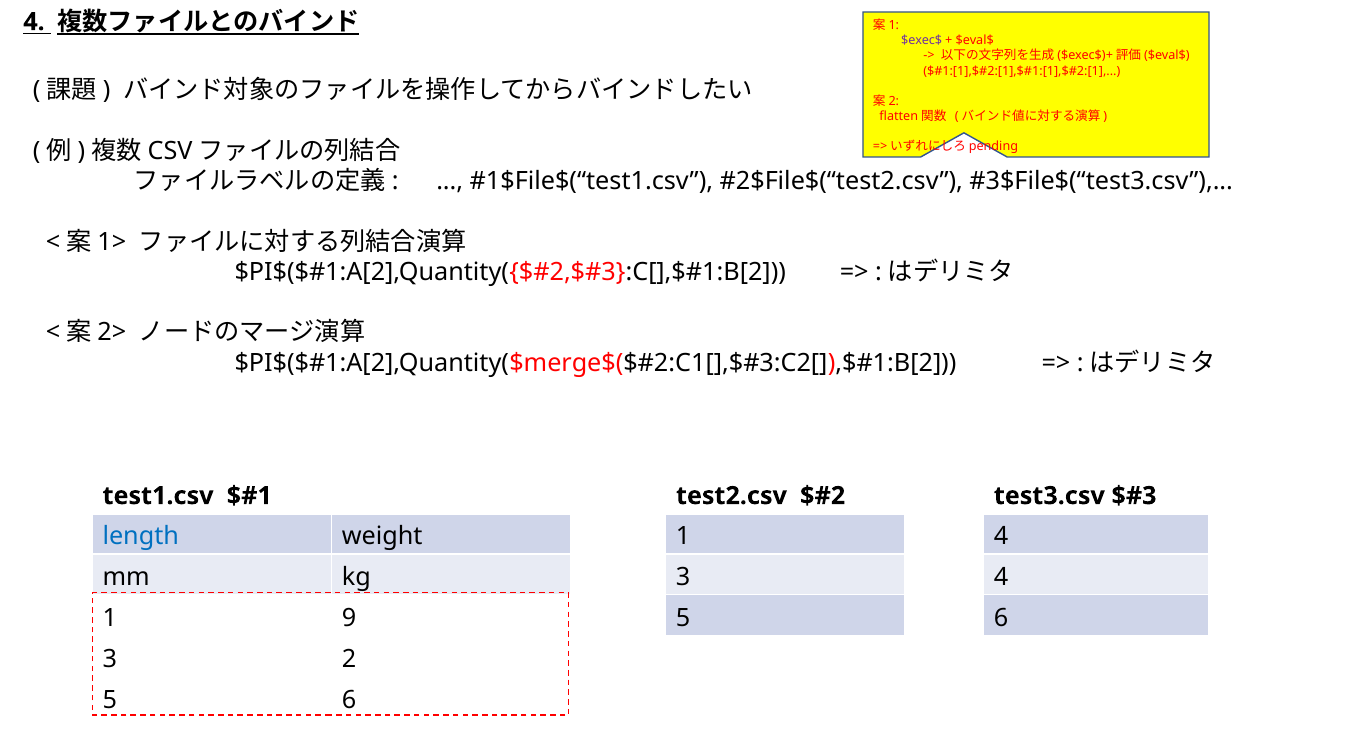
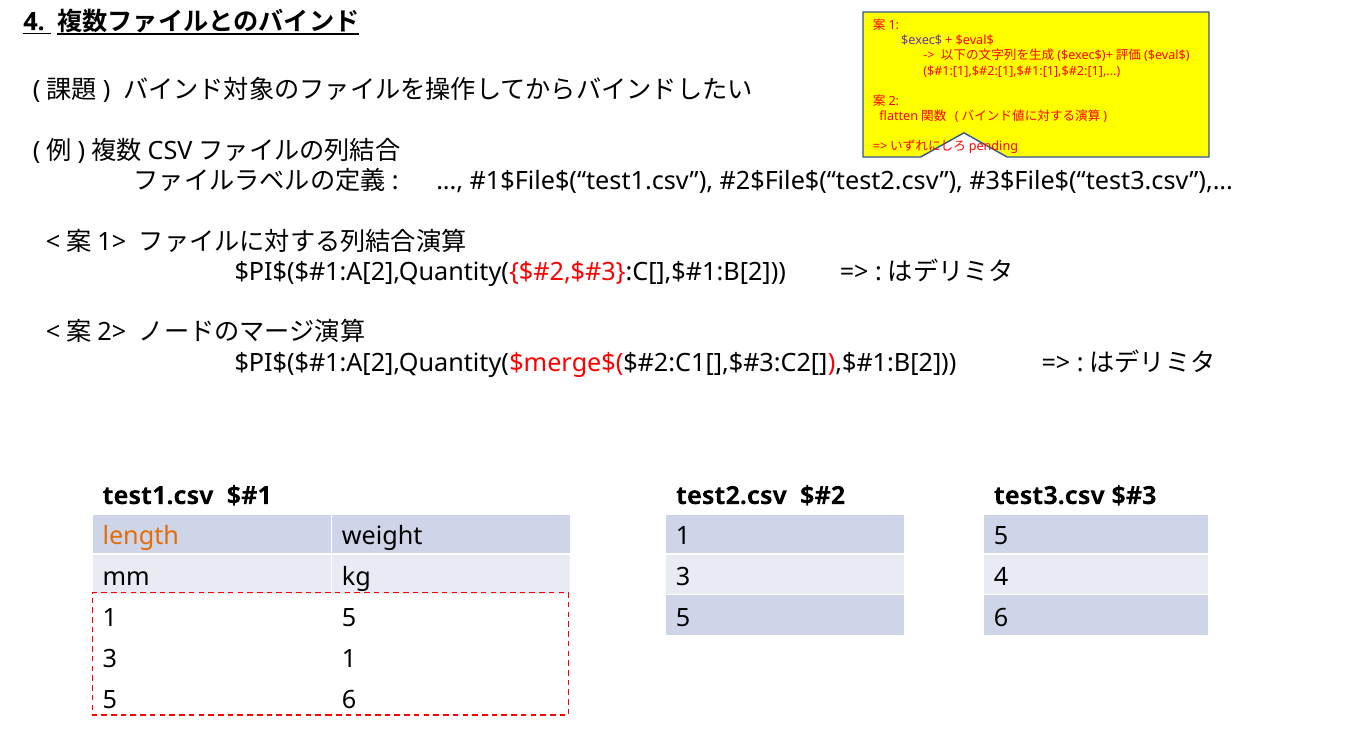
length colour: blue -> orange
weight 1 4: 4 -> 5
9 at (349, 619): 9 -> 5
3 2: 2 -> 1
